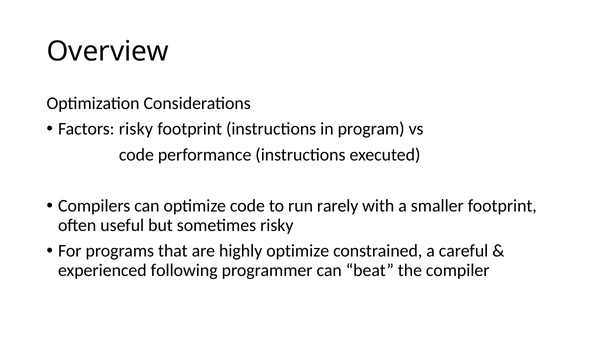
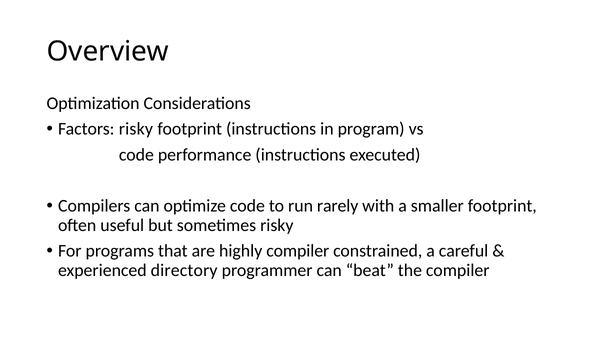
highly optimize: optimize -> compiler
following: following -> directory
